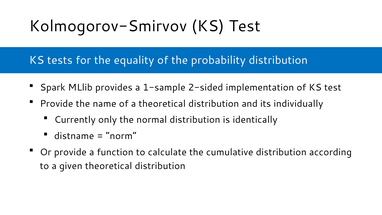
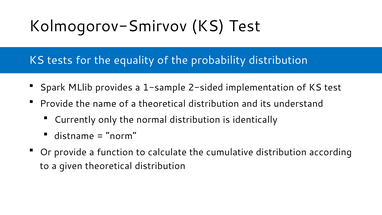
individually: individually -> understand
